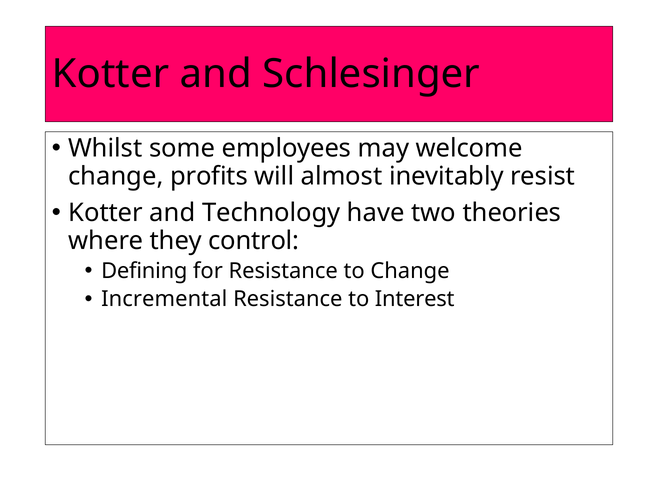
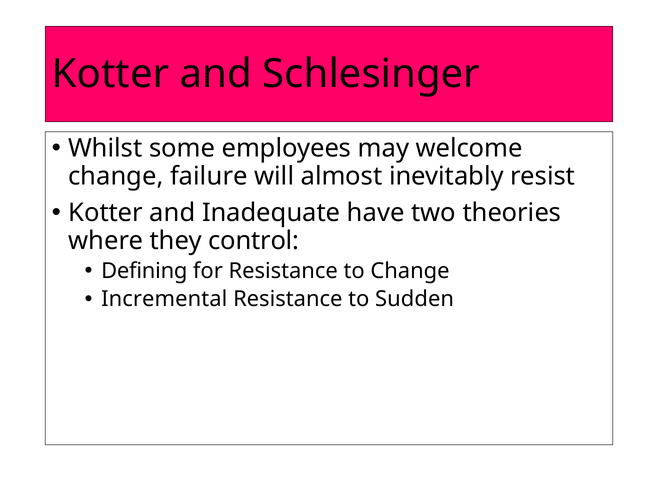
profits: profits -> failure
Technology: Technology -> Inadequate
Interest: Interest -> Sudden
